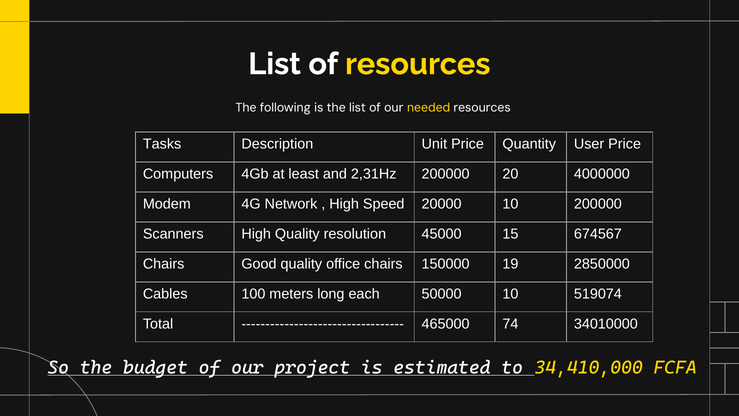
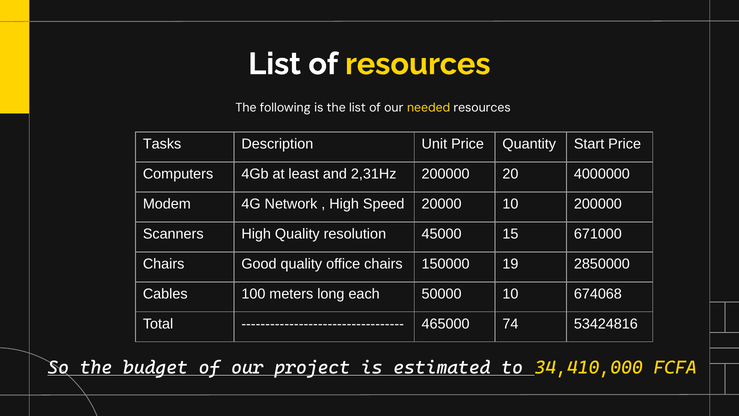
User: User -> Start
674567: 674567 -> 671000
519074: 519074 -> 674068
34010000: 34010000 -> 53424816
